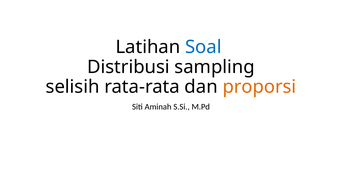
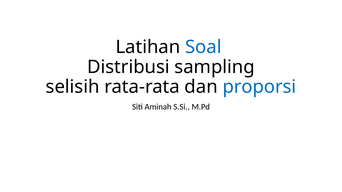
proporsi colour: orange -> blue
